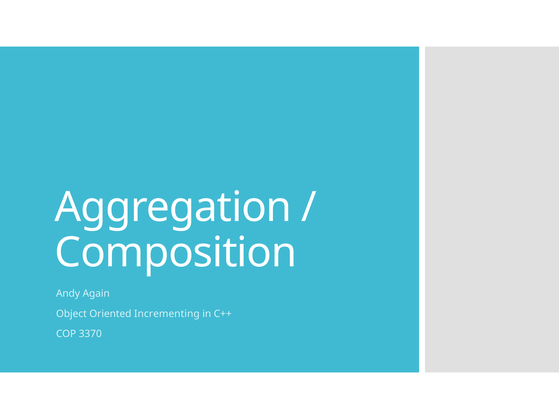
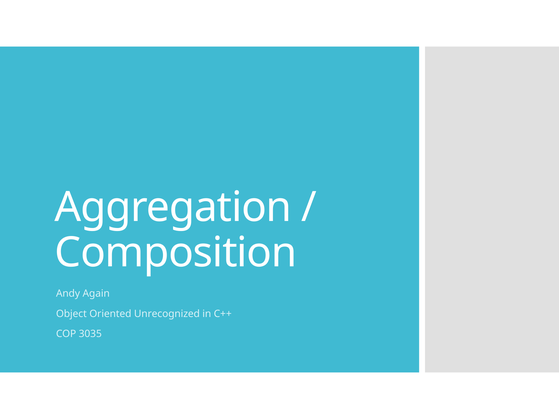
Incrementing: Incrementing -> Unrecognized
3370: 3370 -> 3035
